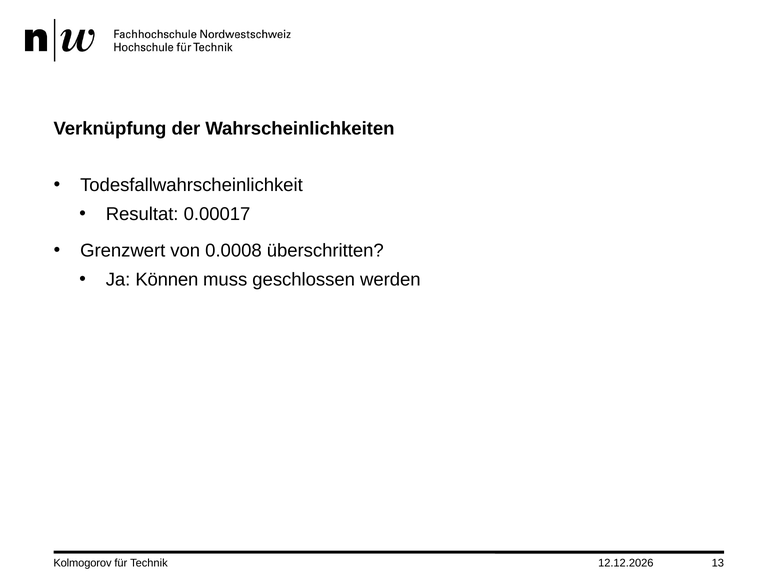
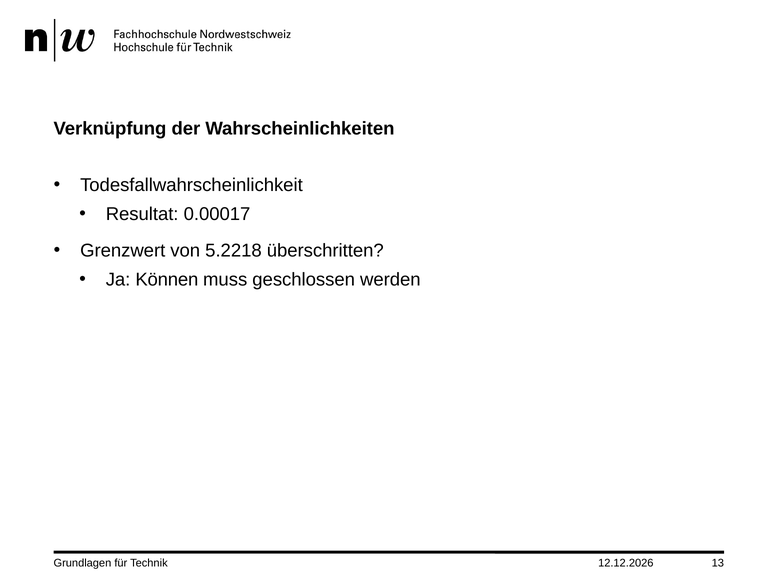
0.0008: 0.0008 -> 5.2218
Kolmogorov: Kolmogorov -> Grundlagen
